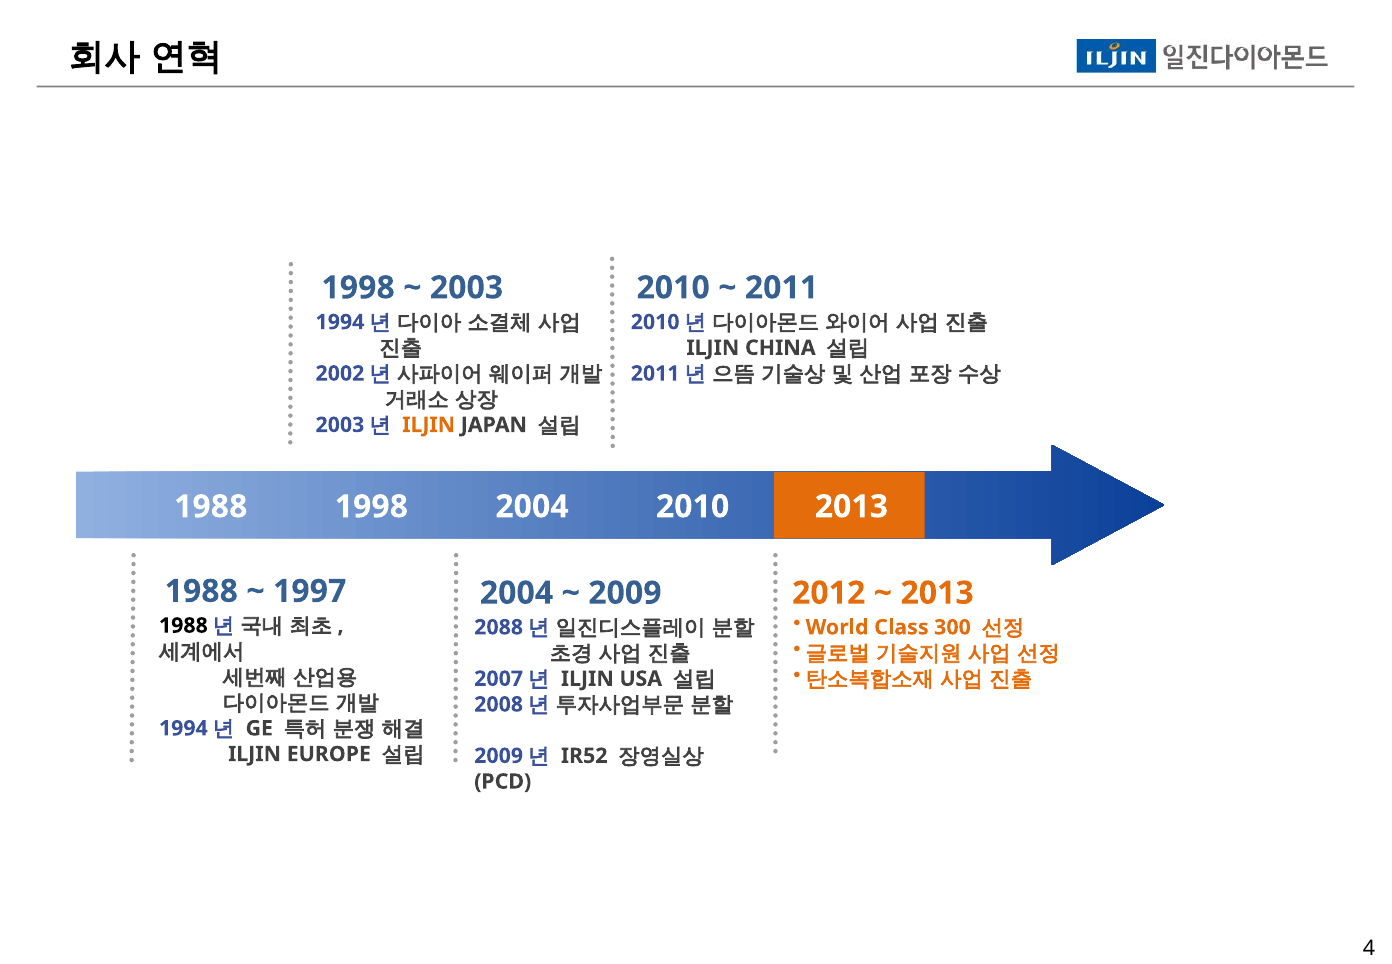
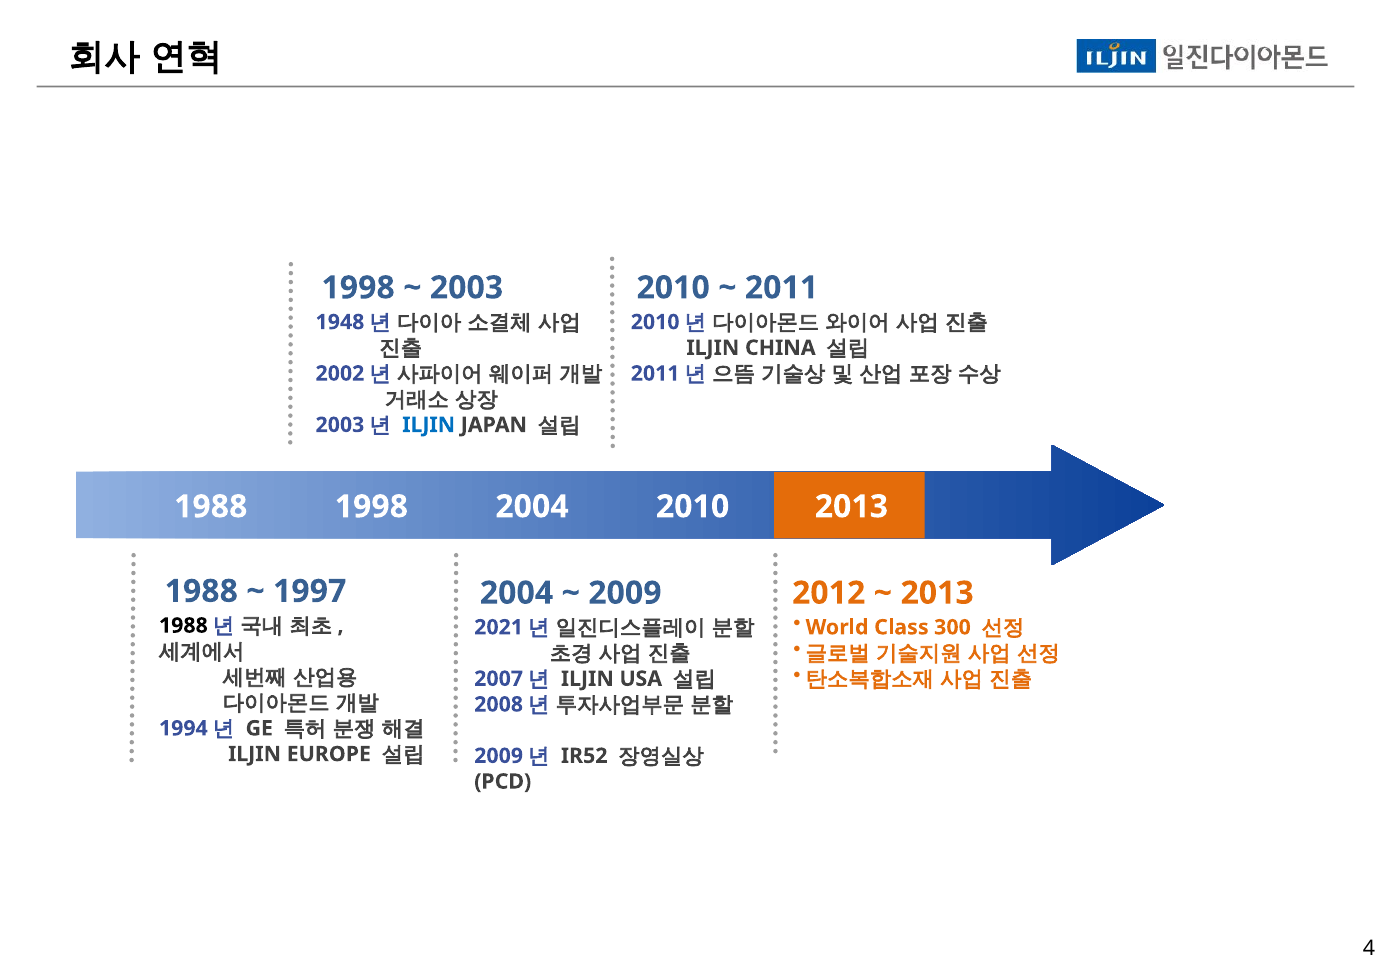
1994 at (340, 322): 1994 -> 1948
ILJIN at (429, 425) colour: orange -> blue
2088: 2088 -> 2021
